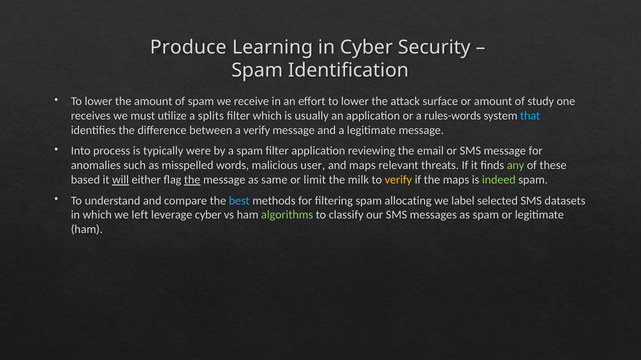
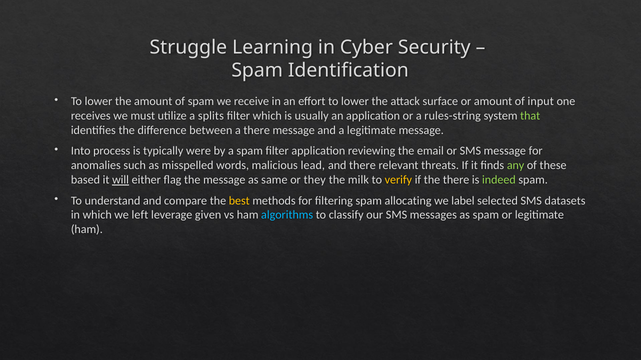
Produce: Produce -> Struggle
study: study -> input
rules-words: rules-words -> rules-string
that colour: light blue -> light green
a verify: verify -> there
user: user -> lead
and maps: maps -> there
the at (192, 180) underline: present -> none
limit: limit -> they
the maps: maps -> there
best colour: light blue -> yellow
leverage cyber: cyber -> given
algorithms colour: light green -> light blue
